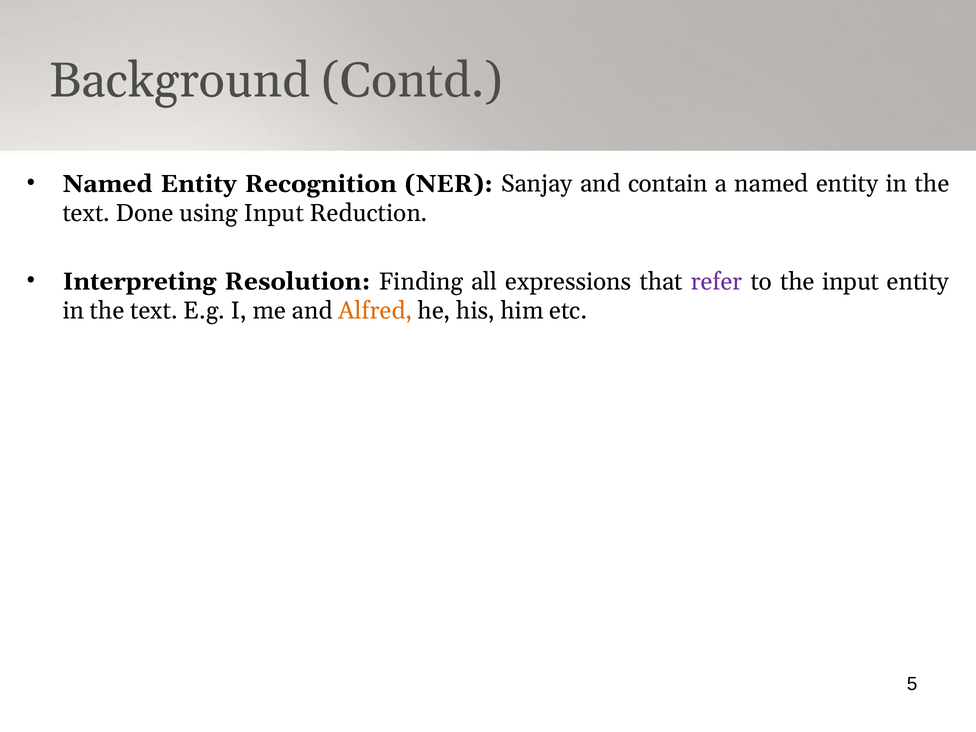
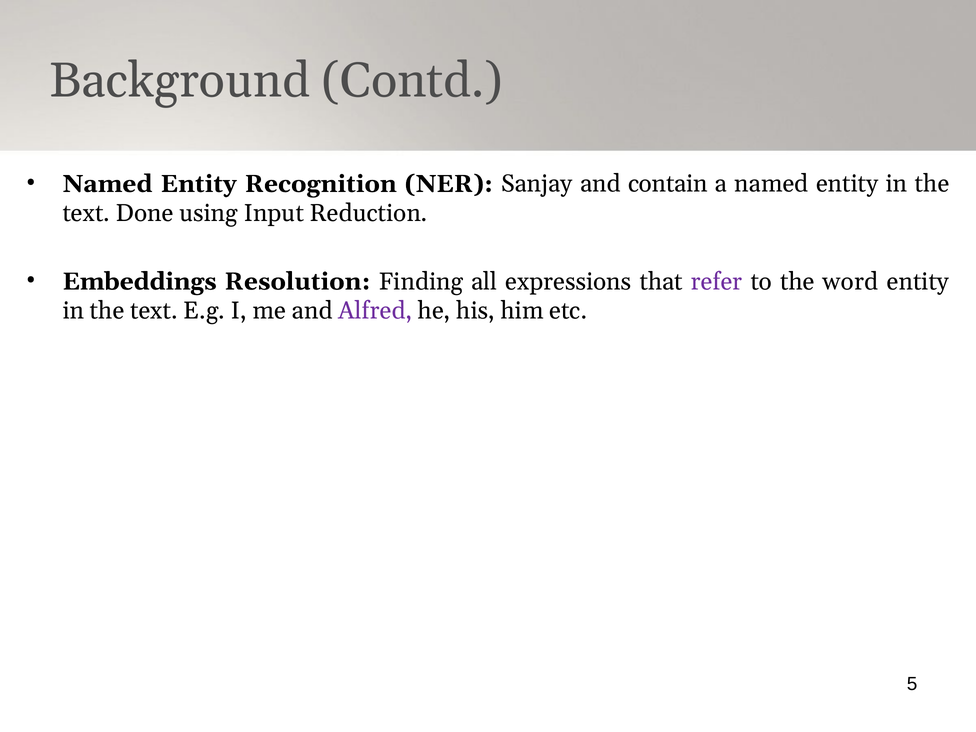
Interpreting: Interpreting -> Embeddings
the input: input -> word
Alfred colour: orange -> purple
